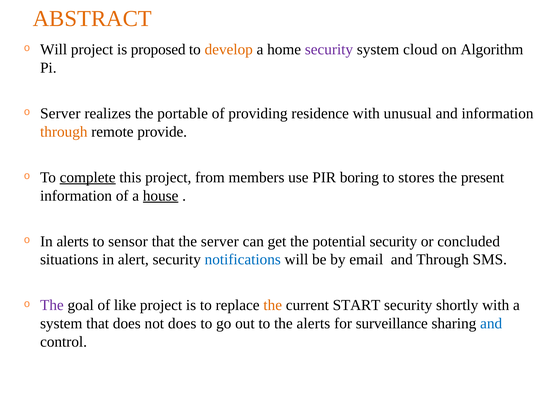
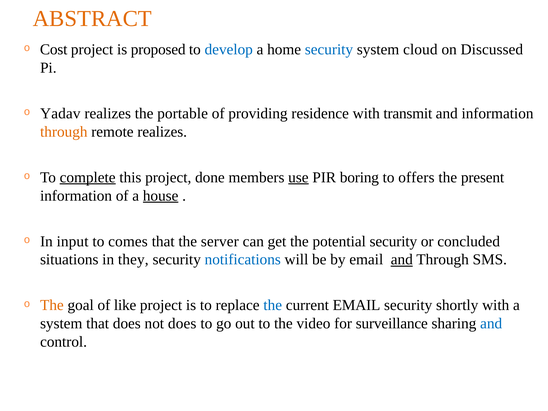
Will at (54, 49): Will -> Cost
develop colour: orange -> blue
security at (329, 49) colour: purple -> blue
Algorithm: Algorithm -> Discussed
Server at (60, 113): Server -> Yadav
unusual: unusual -> transmit
remote provide: provide -> realizes
from: from -> done
use underline: none -> present
stores: stores -> offers
In alerts: alerts -> input
sensor: sensor -> comes
alert: alert -> they
and at (402, 260) underline: none -> present
The at (52, 305) colour: purple -> orange
the at (273, 305) colour: orange -> blue
current START: START -> EMAIL
the alerts: alerts -> video
